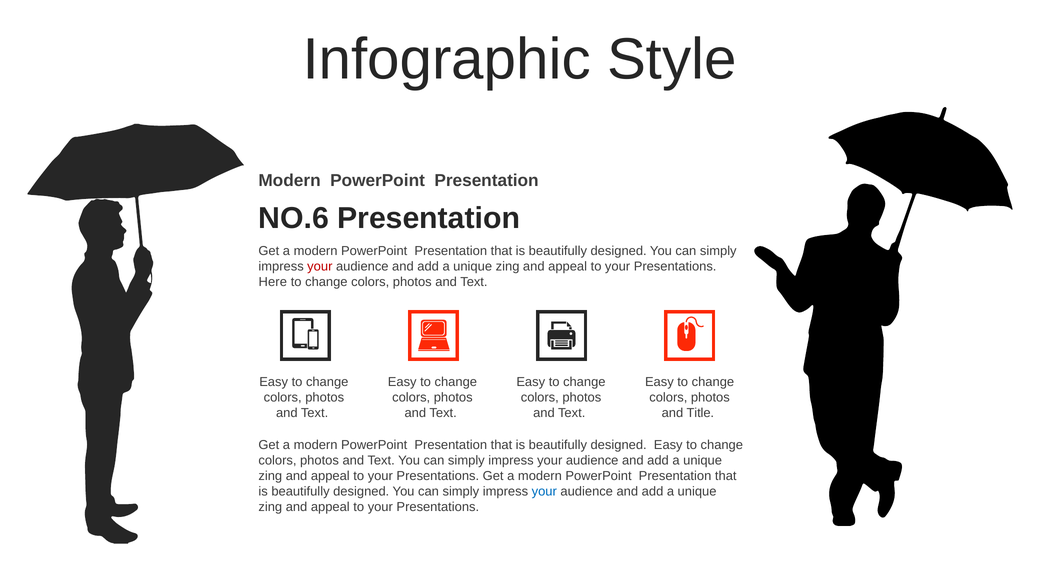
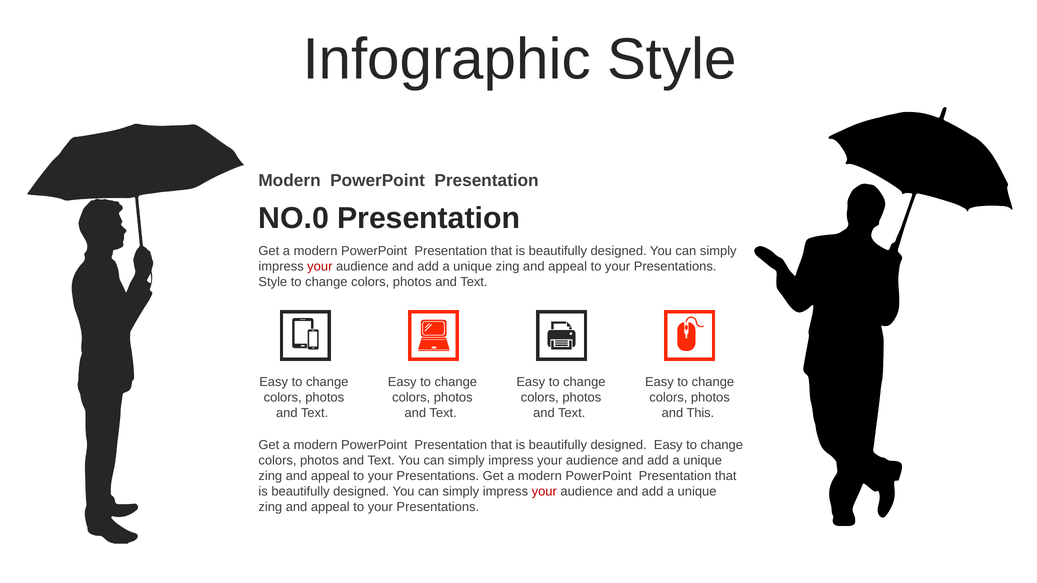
NO.6: NO.6 -> NO.0
Here at (273, 282): Here -> Style
Title: Title -> This
your at (544, 492) colour: blue -> red
